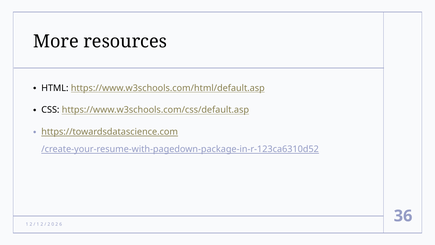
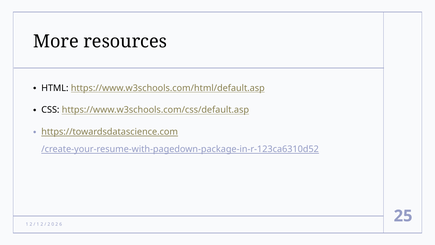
36: 36 -> 25
